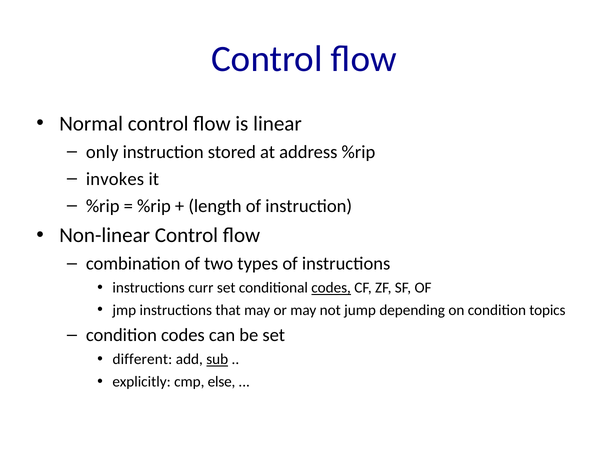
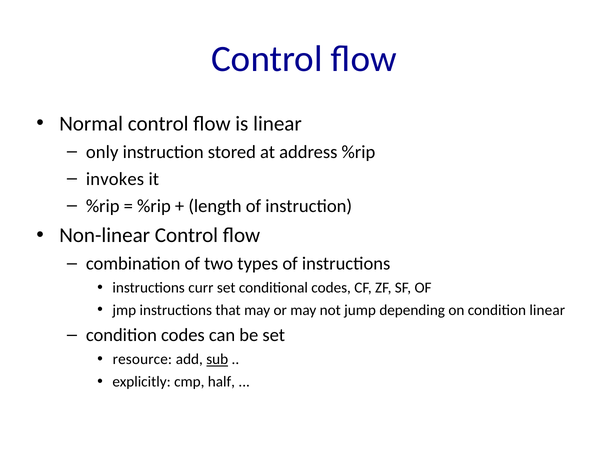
codes at (331, 288) underline: present -> none
condition topics: topics -> linear
different: different -> resource
else: else -> half
